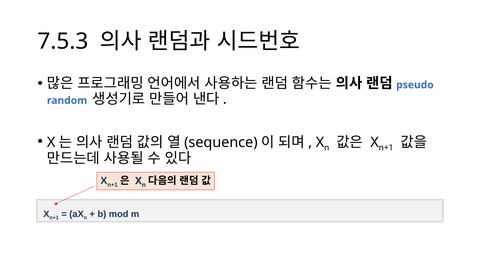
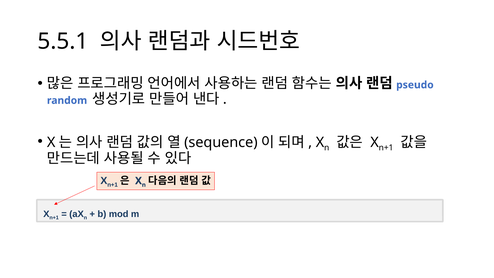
7.5.3: 7.5.3 -> 5.5.1
